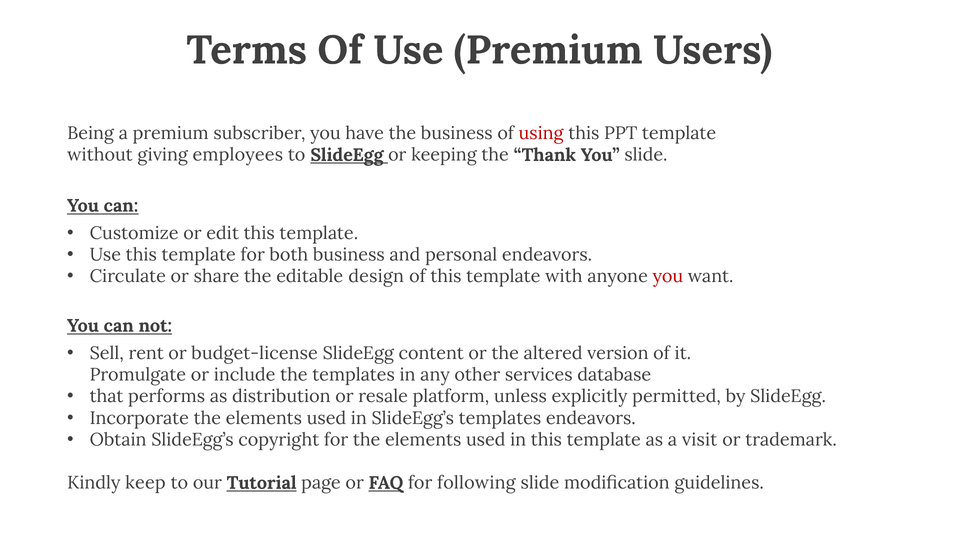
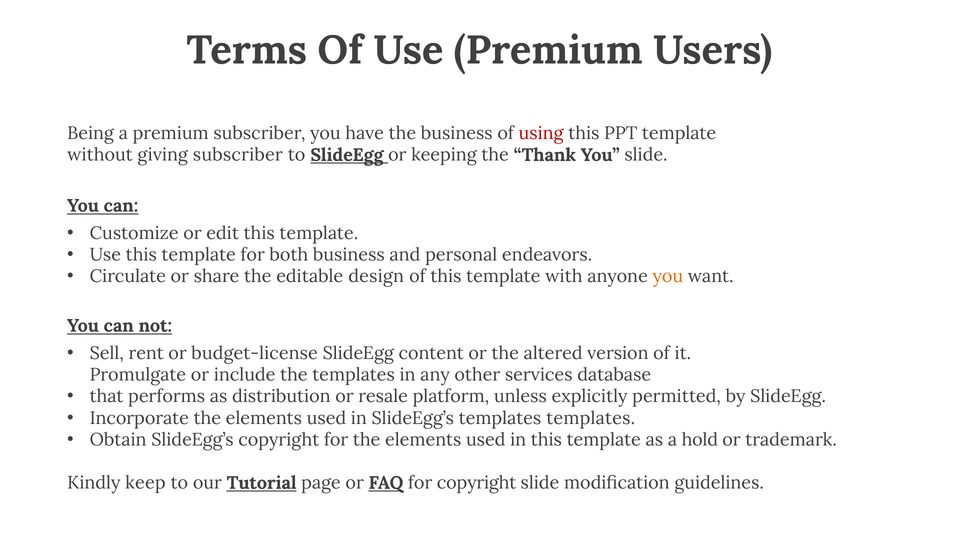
giving employees: employees -> subscriber
you at (668, 276) colour: red -> orange
templates endeavors: endeavors -> templates
visit: visit -> hold
for following: following -> copyright
